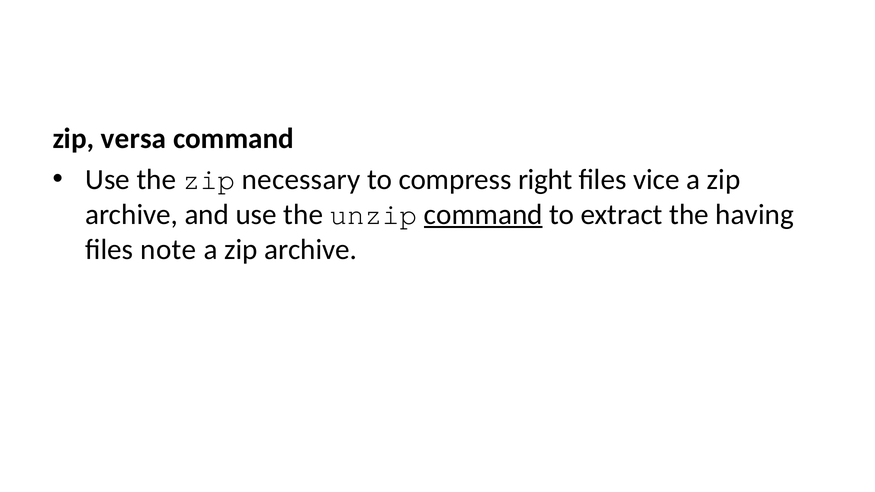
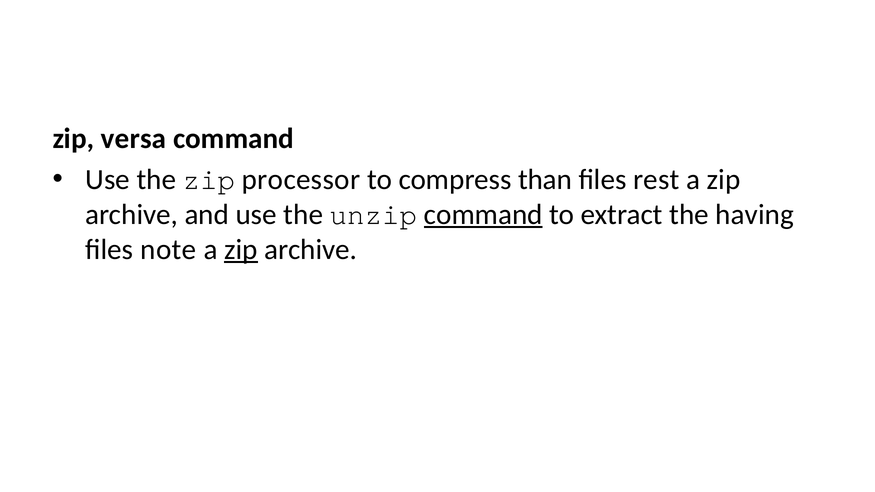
necessary: necessary -> processor
right: right -> than
vice: vice -> rest
zip at (241, 250) underline: none -> present
